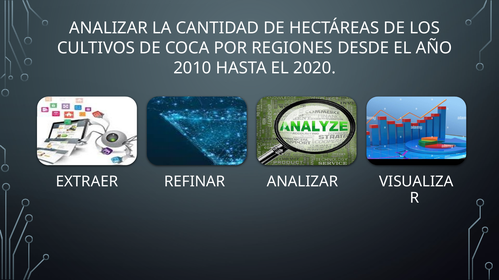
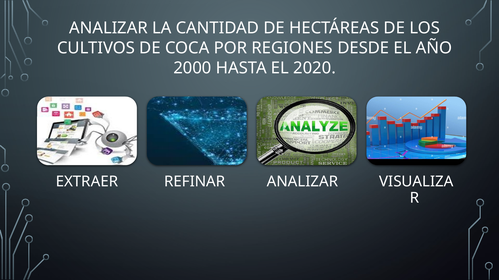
2010: 2010 -> 2000
